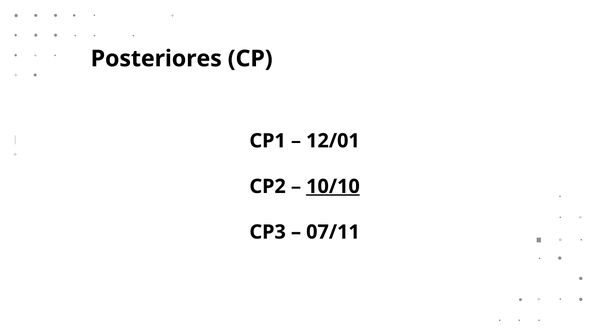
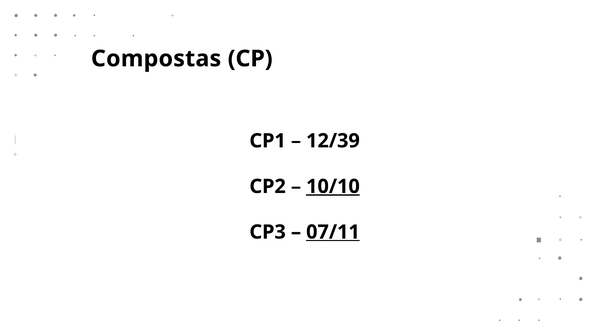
Posteriores: Posteriores -> Compostas
12/01: 12/01 -> 12/39
07/11 underline: none -> present
